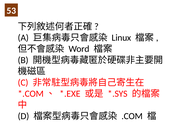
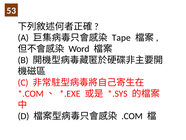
Linux: Linux -> Tape
